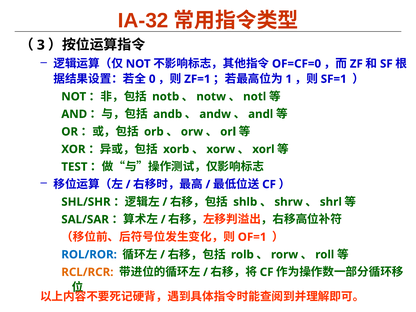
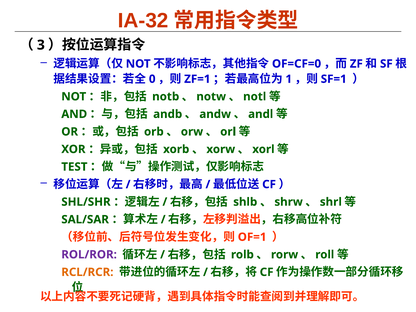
ROL/ROR colour: blue -> purple
